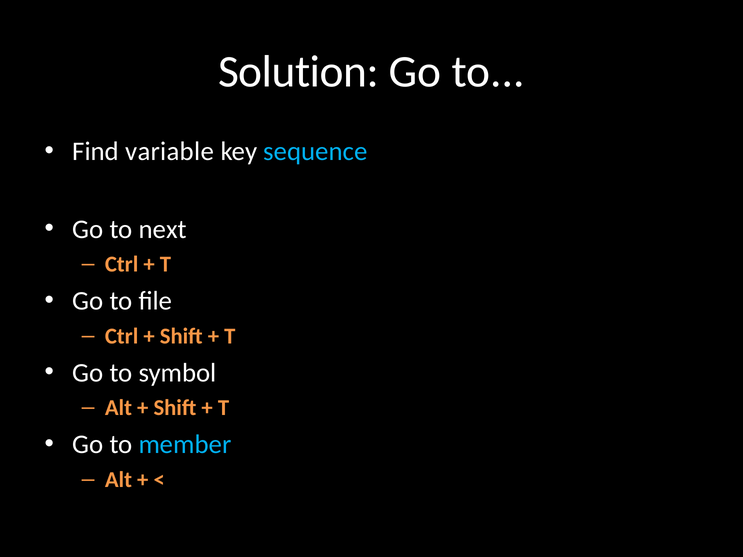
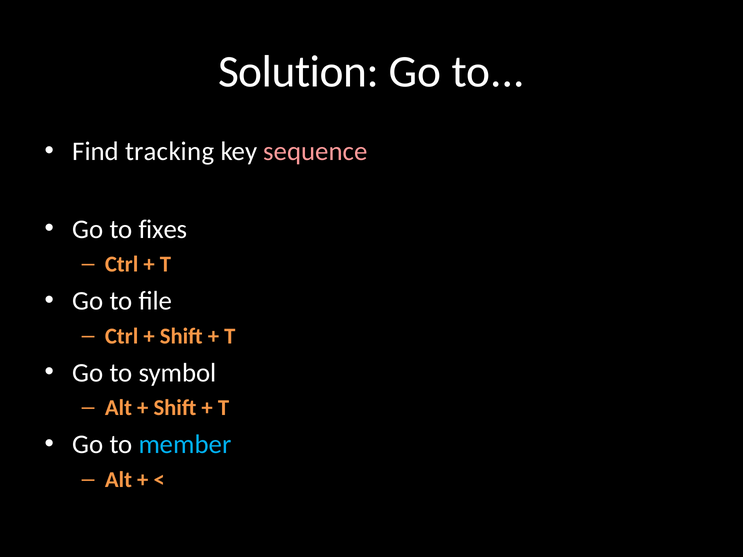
variable: variable -> tracking
sequence colour: light blue -> pink
next: next -> fixes
